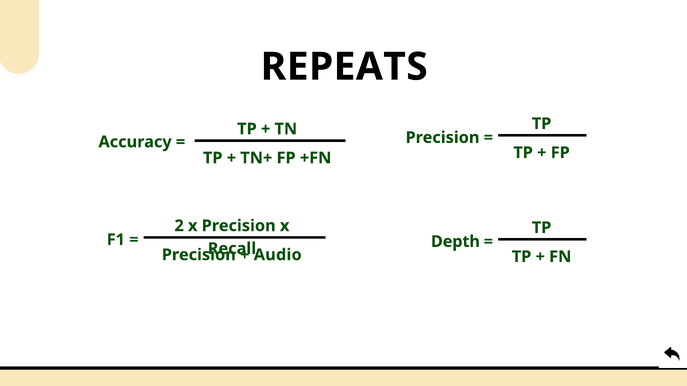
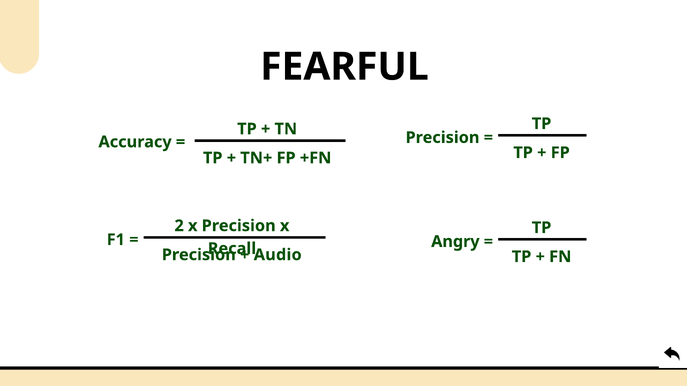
REPEATS: REPEATS -> FEARFUL
Depth: Depth -> Angry
